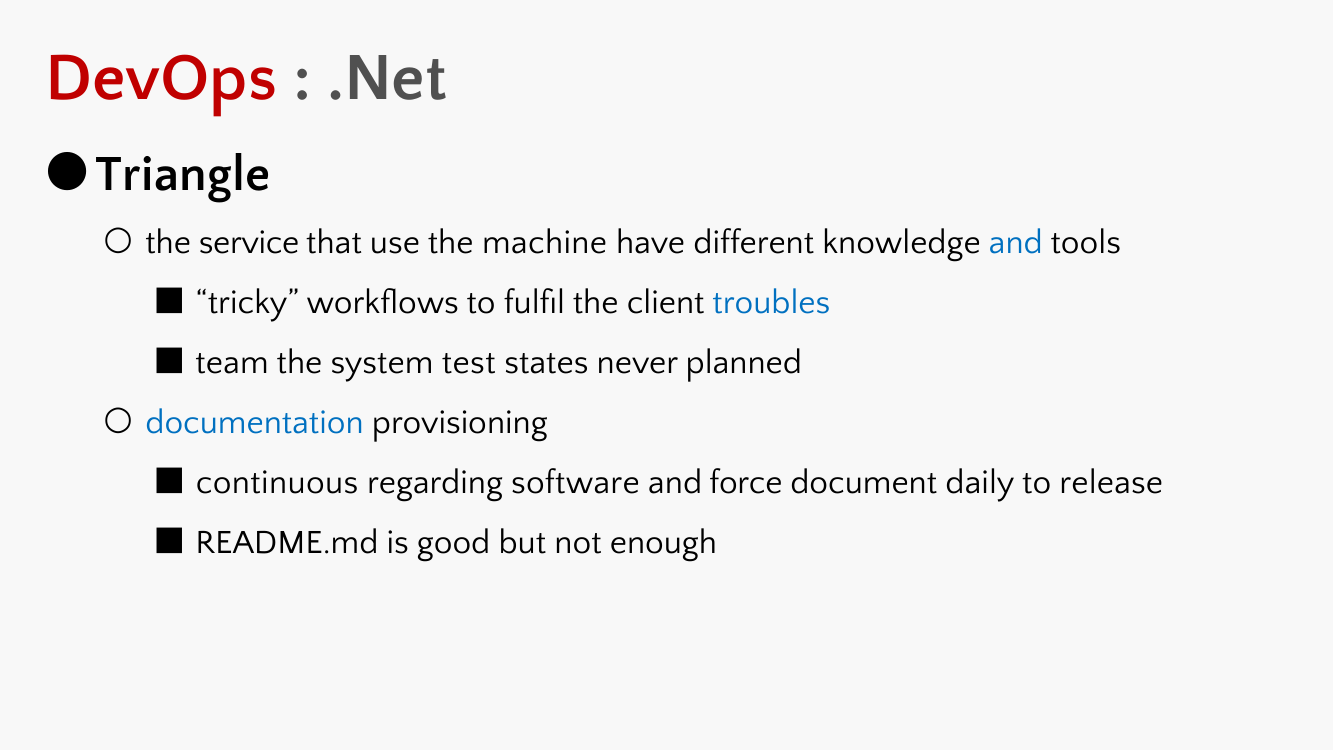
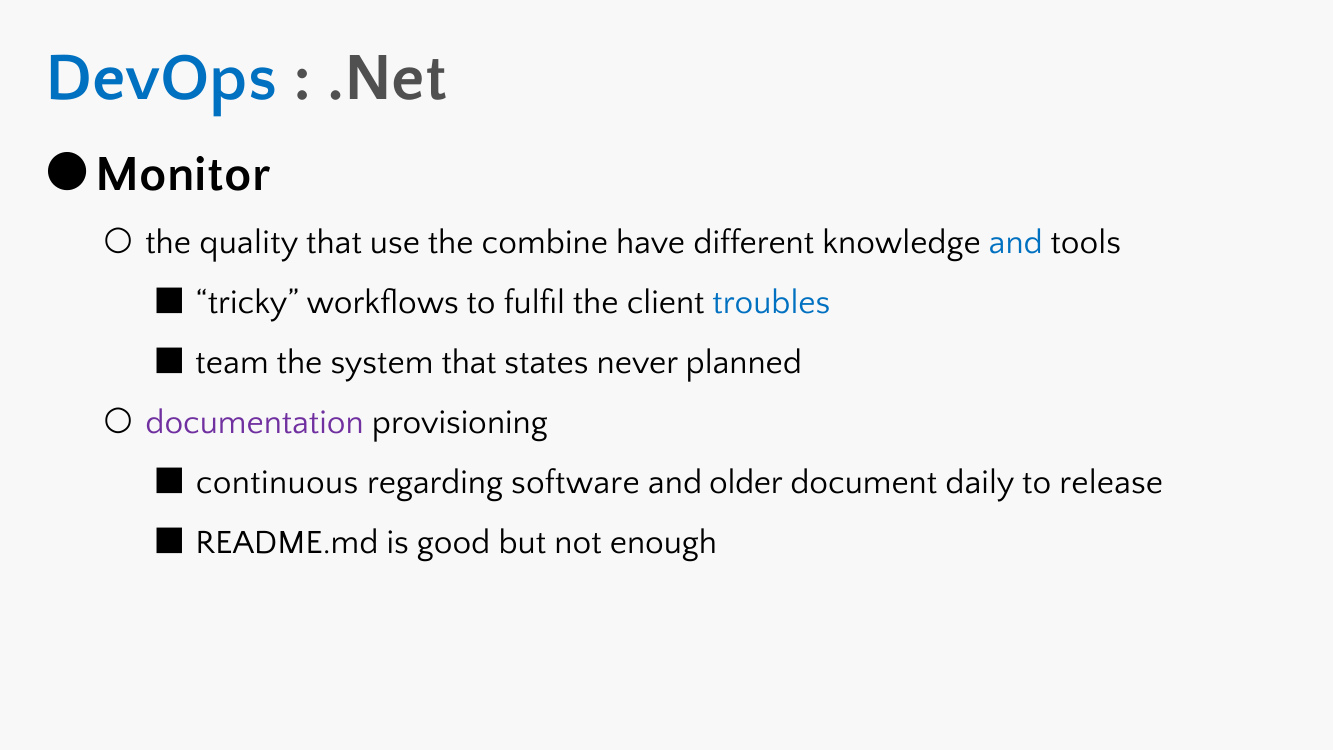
DevOps colour: red -> blue
Triangle: Triangle -> Monitor
service: service -> quality
machine: machine -> combine
system test: test -> that
documentation colour: blue -> purple
force: force -> older
